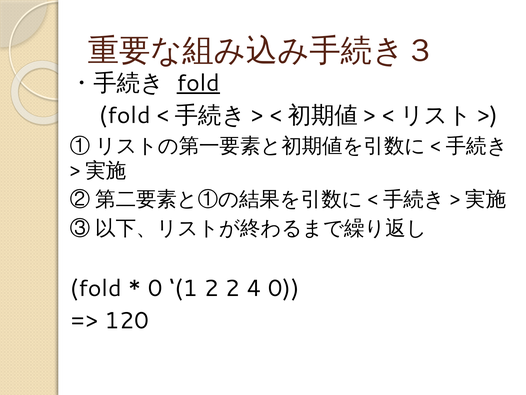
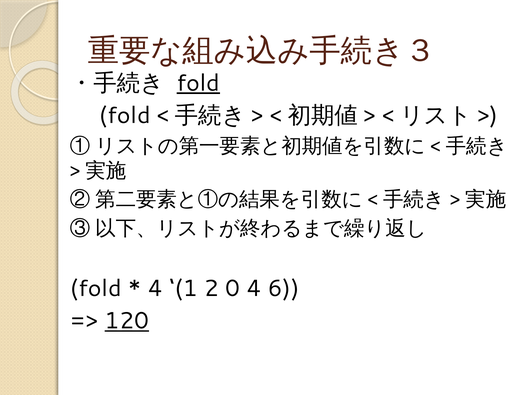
0 at (155, 288): 0 -> 4
2 2: 2 -> 0
4 0: 0 -> 6
120 underline: none -> present
